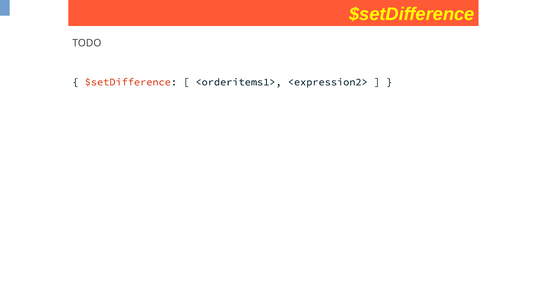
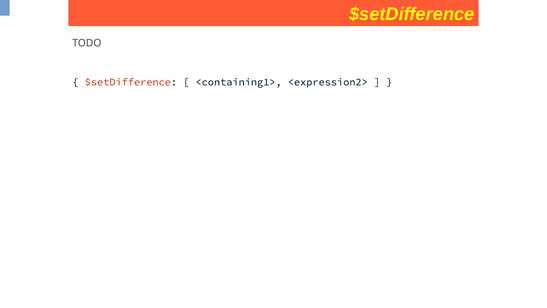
<orderitems1>: <orderitems1> -> <containing1>
